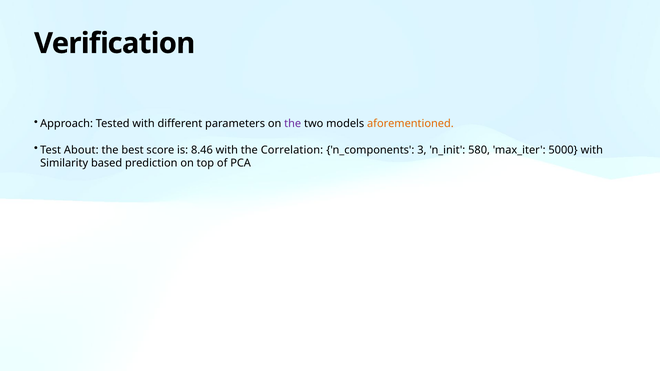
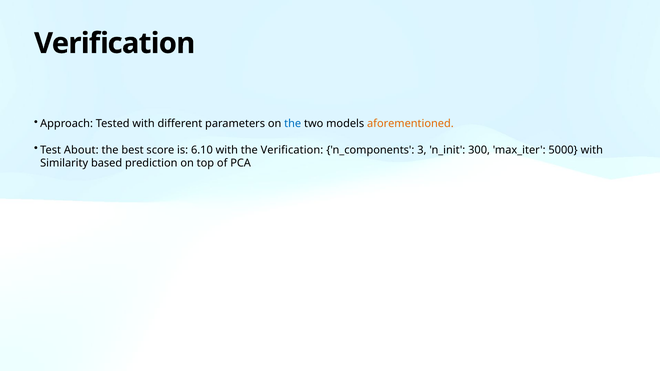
the at (293, 124) colour: purple -> blue
8.46: 8.46 -> 6.10
the Correlation: Correlation -> Verification
580: 580 -> 300
